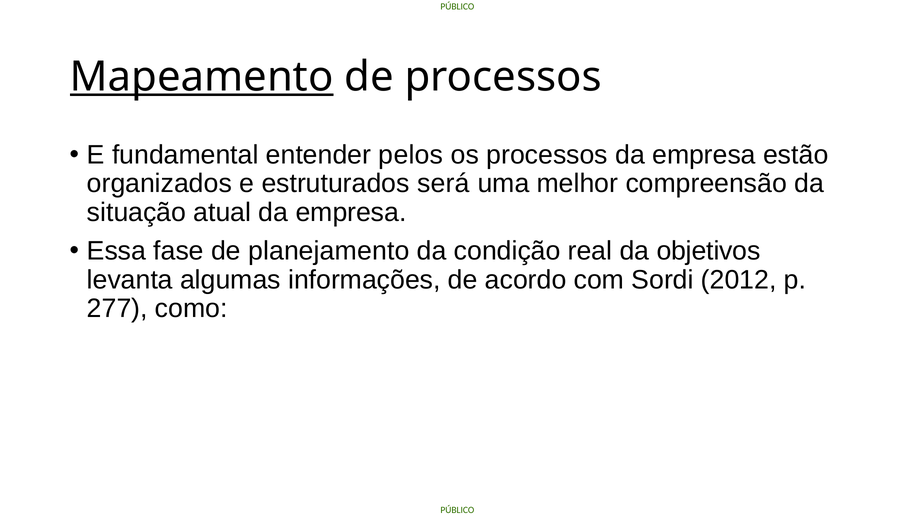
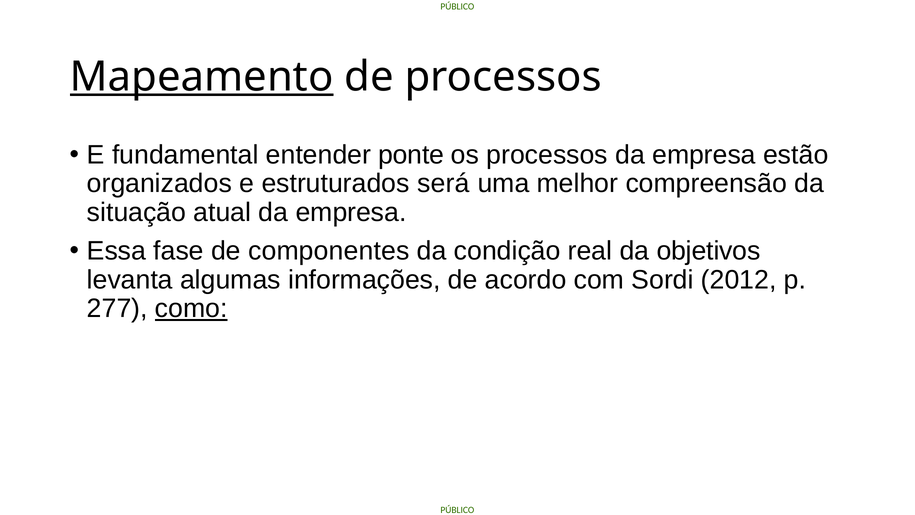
pelos: pelos -> ponte
planejamento: planejamento -> componentes
como underline: none -> present
